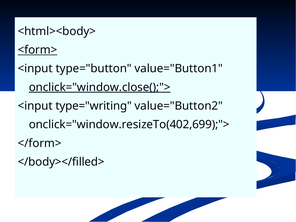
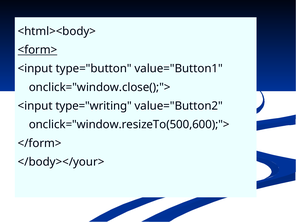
onclick="window.close();"> underline: present -> none
onclick="window.resizeTo(402,699);">: onclick="window.resizeTo(402,699);"> -> onclick="window.resizeTo(500,600);">
</body></filled>: </body></filled> -> </body></your>
